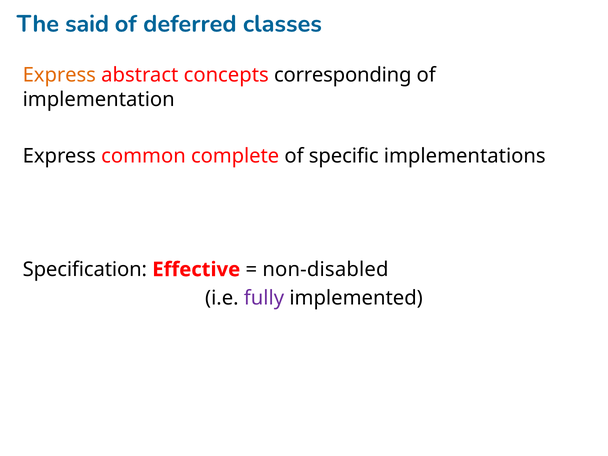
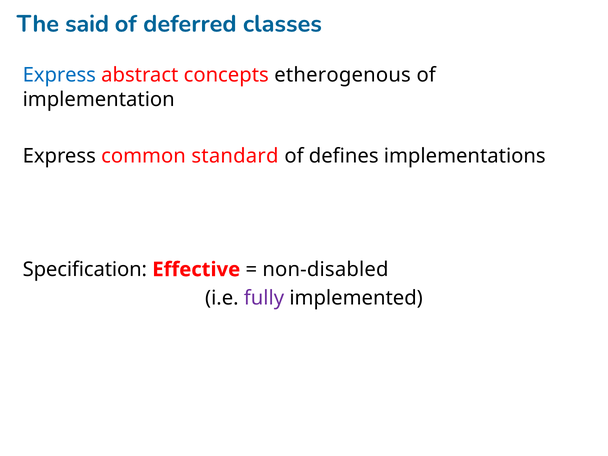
Express at (59, 75) colour: orange -> blue
corresponding: corresponding -> etherogenous
complete: complete -> standard
specific: specific -> defines
